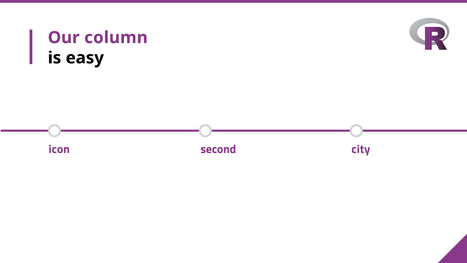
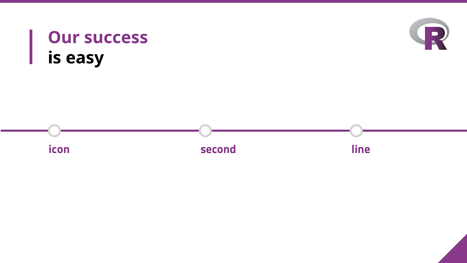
column: column -> success
city: city -> line
